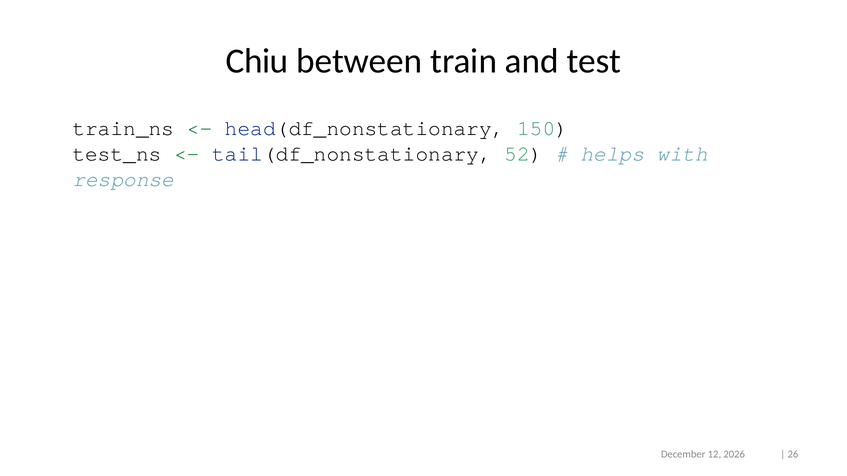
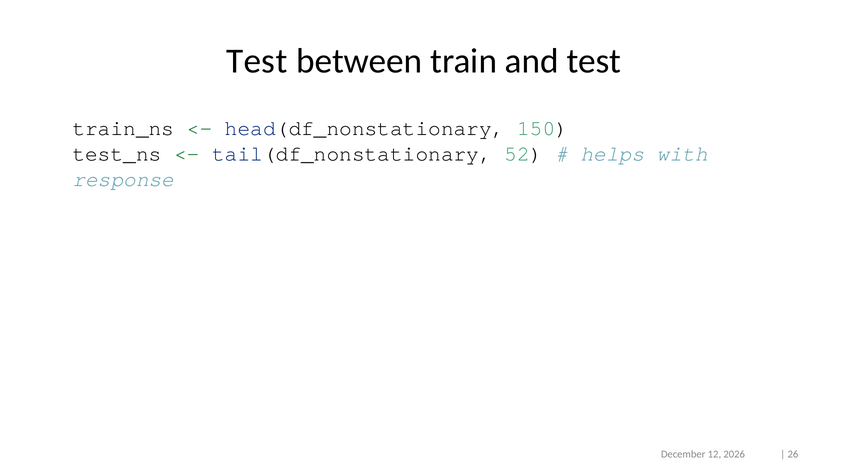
Chiu at (257, 61): Chiu -> Test
